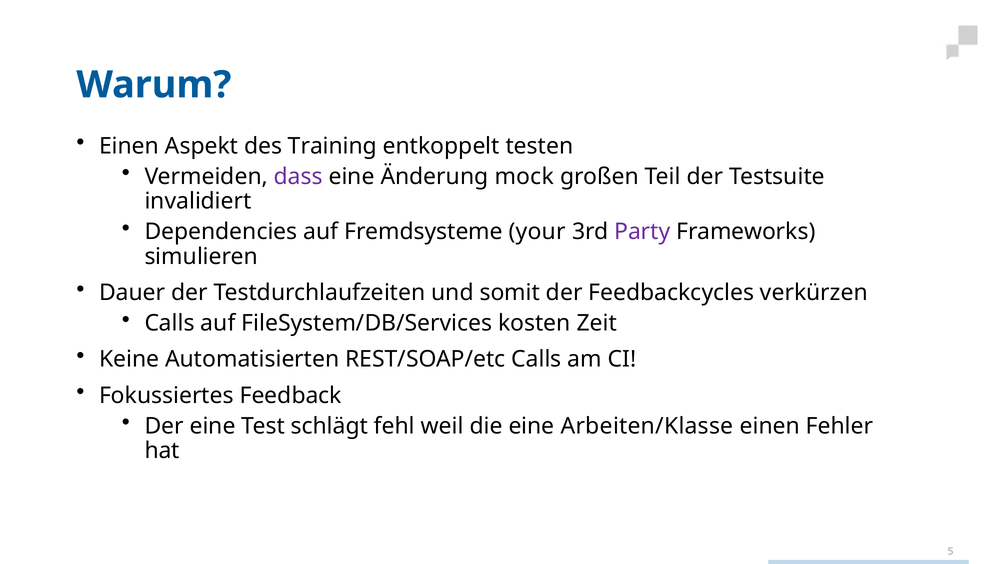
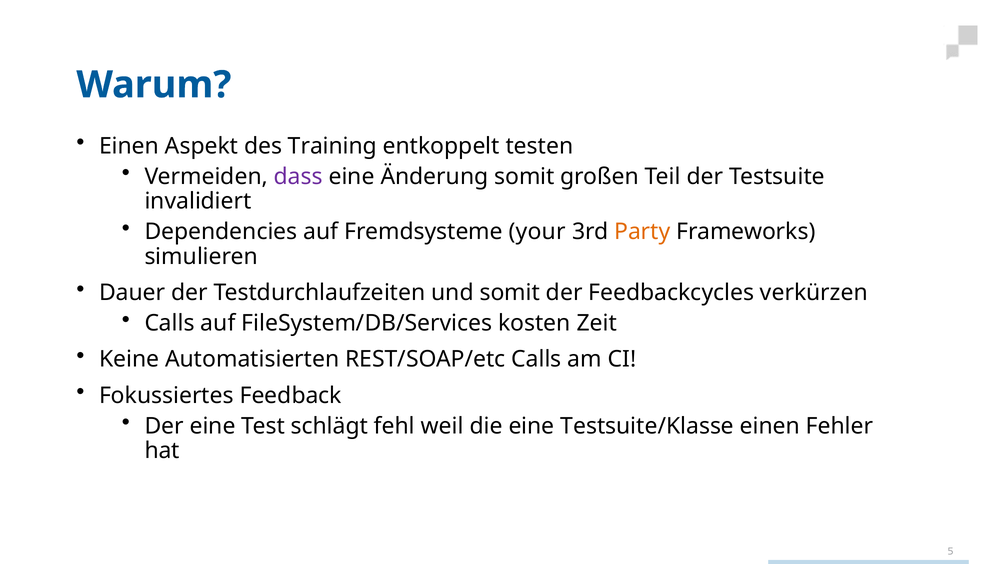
Änderung mock: mock -> somit
Party colour: purple -> orange
Arbeiten/Klasse: Arbeiten/Klasse -> Testsuite/Klasse
